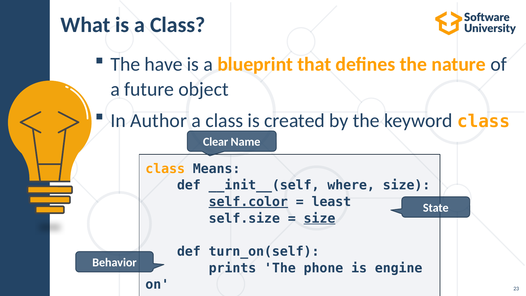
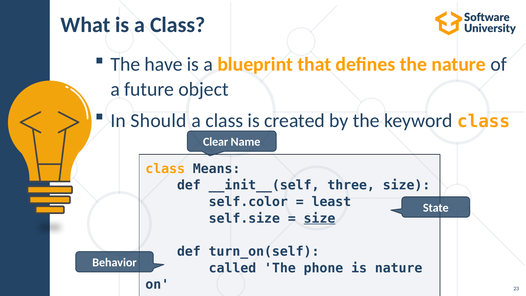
Author: Author -> Should
where: where -> three
self.color underline: present -> none
prints: prints -> called
is engine: engine -> nature
